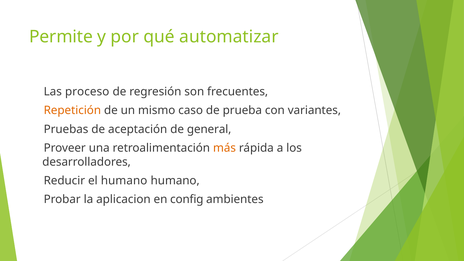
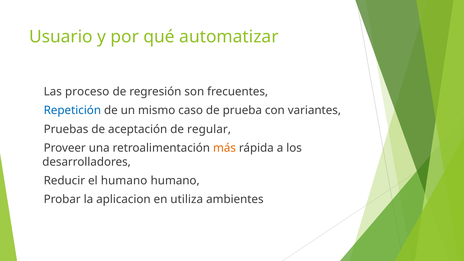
Permite: Permite -> Usuario
Repetición colour: orange -> blue
general: general -> regular
config: config -> utiliza
